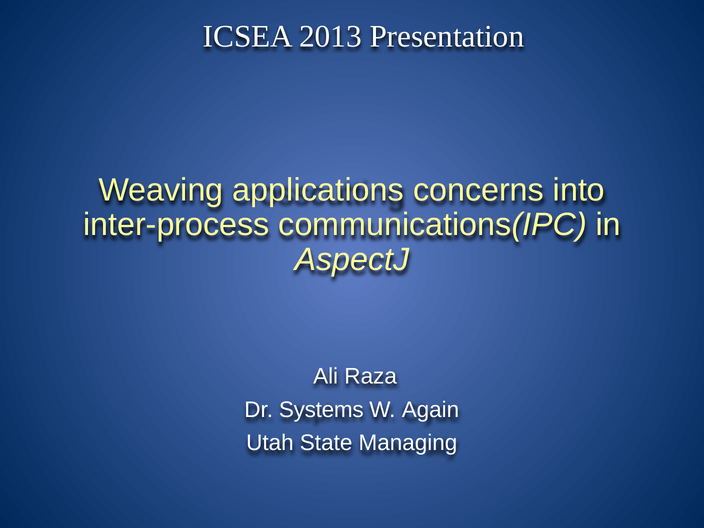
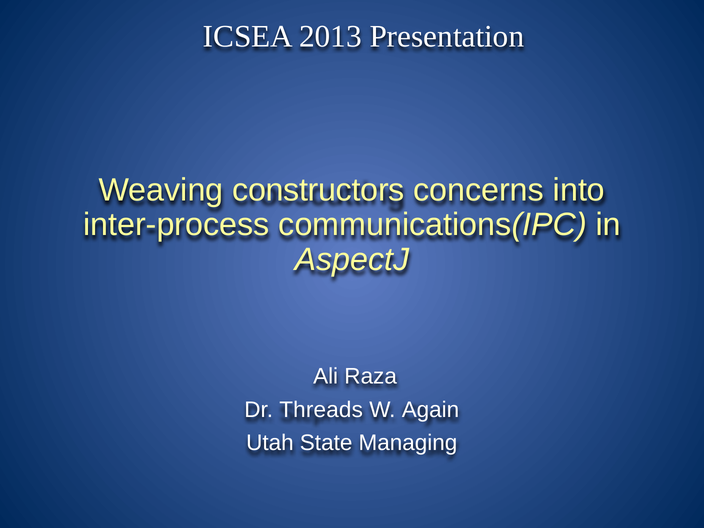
applications: applications -> constructors
Systems: Systems -> Threads
